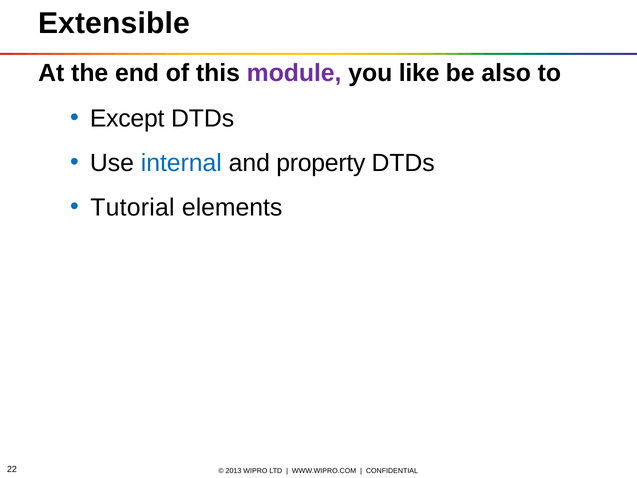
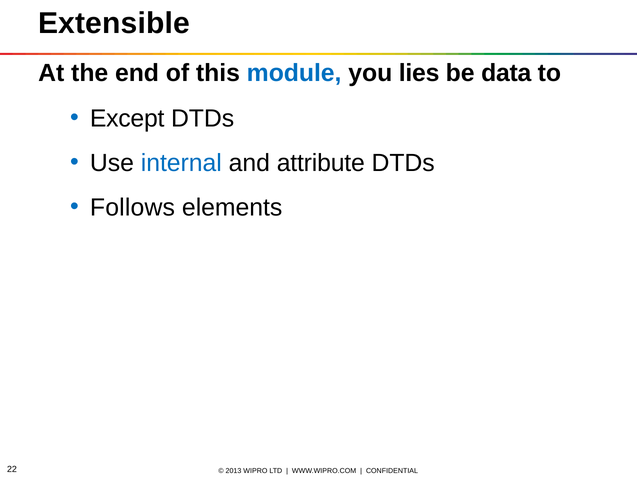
module colour: purple -> blue
like: like -> lies
also: also -> data
property: property -> attribute
Tutorial: Tutorial -> Follows
